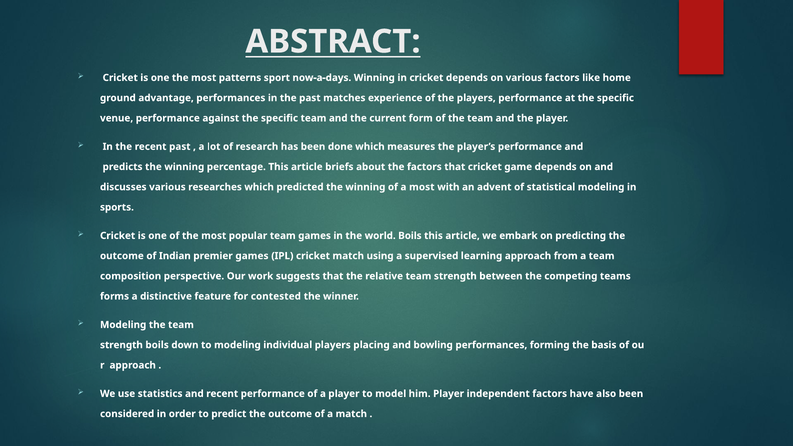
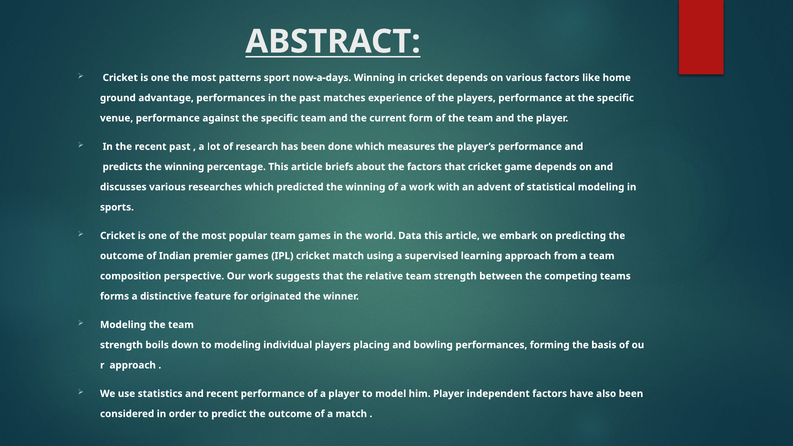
a most: most -> work
world Boils: Boils -> Data
contested: contested -> originated
